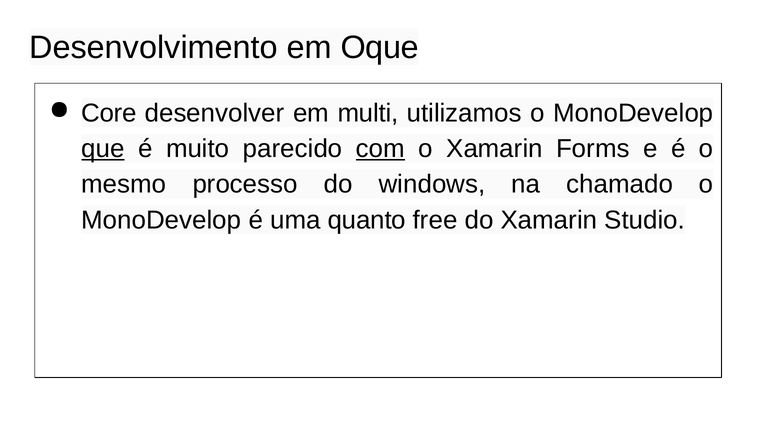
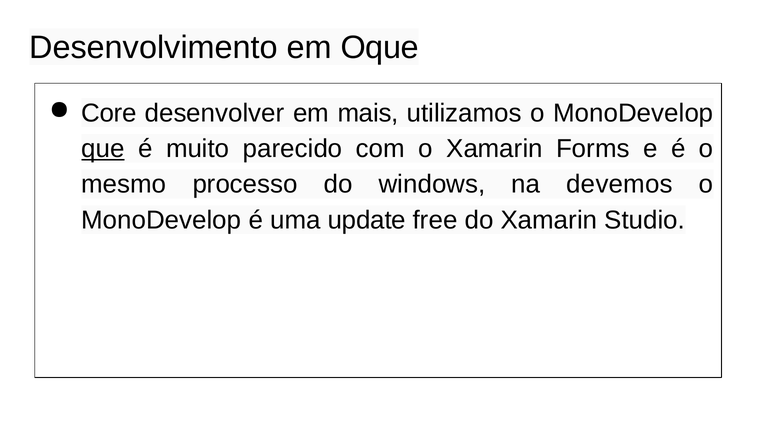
multi: multi -> mais
com underline: present -> none
chamado: chamado -> devemos
quanto: quanto -> update
